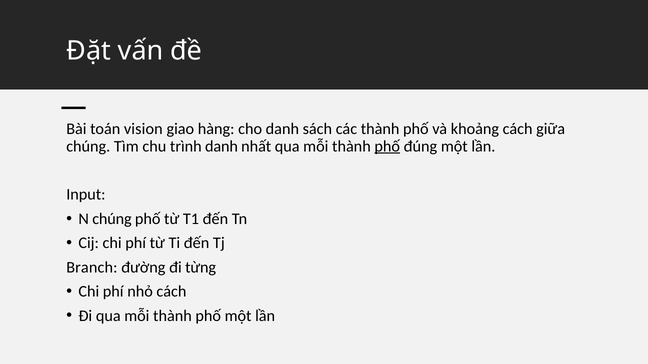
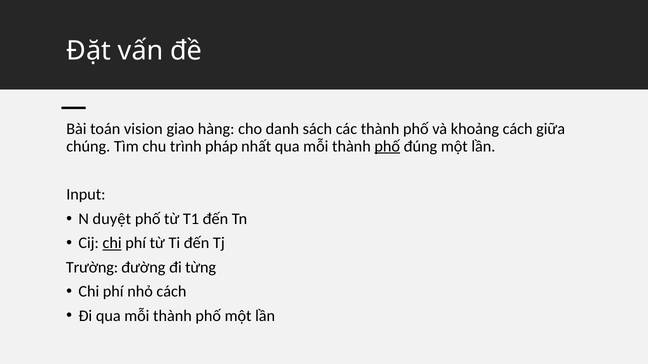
trình danh: danh -> pháp
N chúng: chúng -> duyệt
chi at (112, 243) underline: none -> present
Branch: Branch -> Trường
